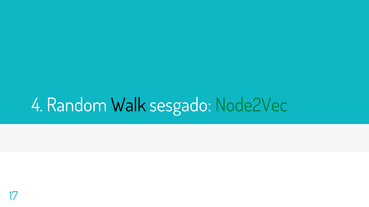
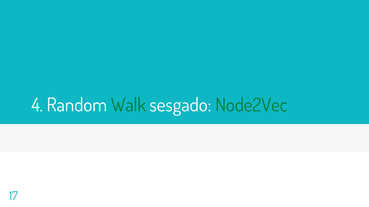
Walk colour: black -> green
